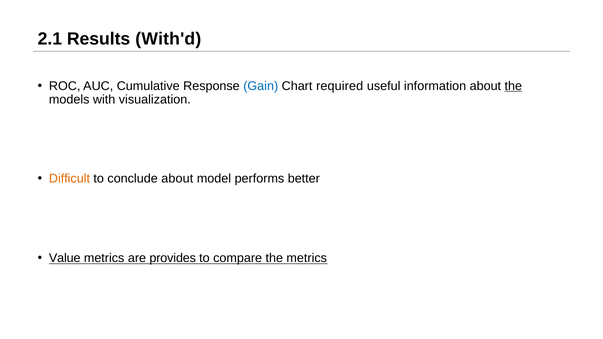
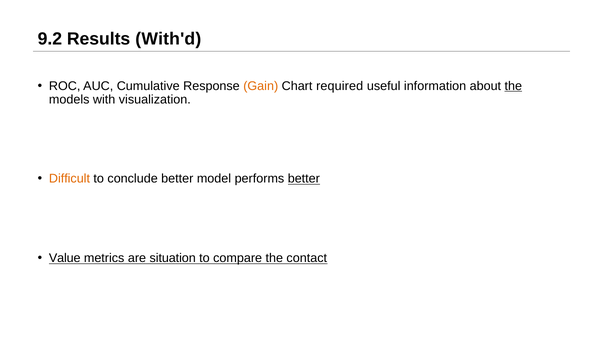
2.1: 2.1 -> 9.2
Gain colour: blue -> orange
conclude about: about -> better
better at (304, 179) underline: none -> present
provides: provides -> situation
the metrics: metrics -> contact
